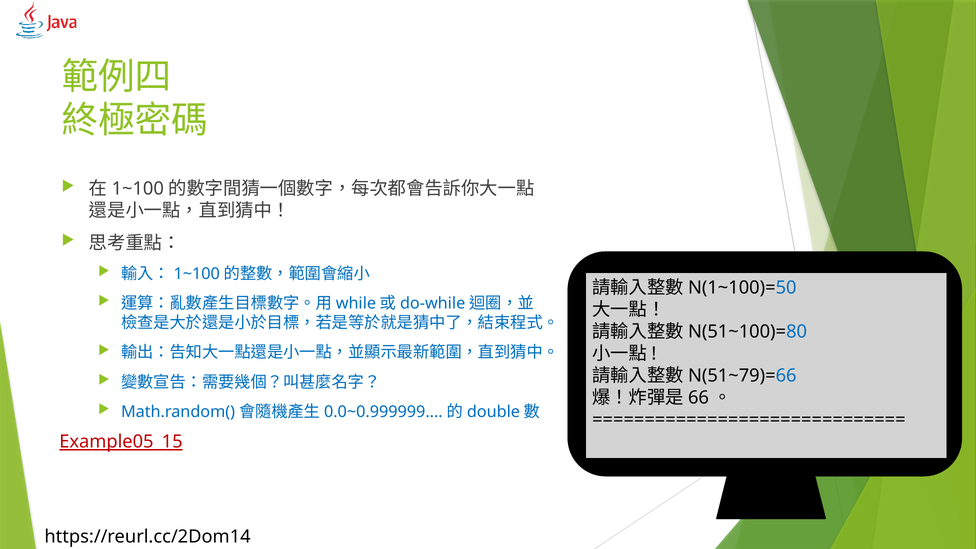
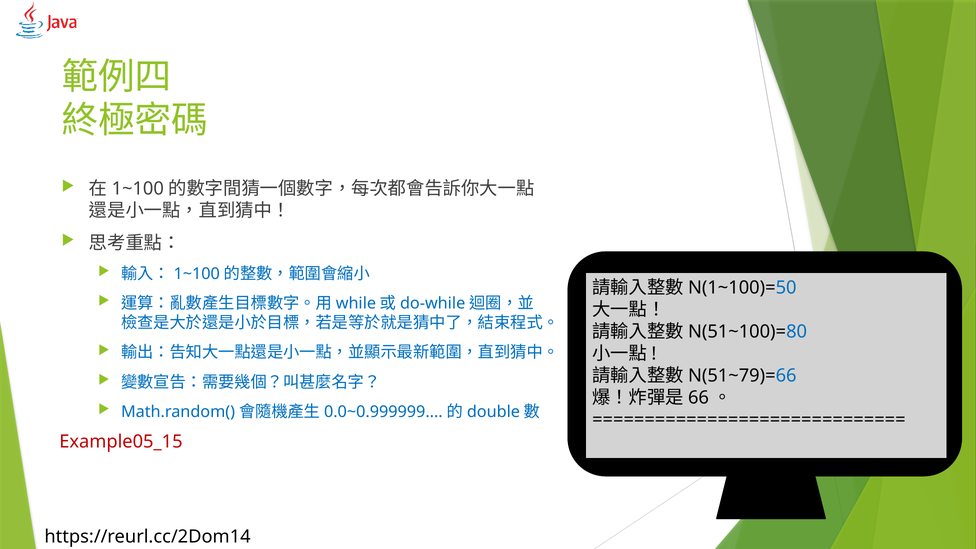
Example05_15 underline: present -> none
